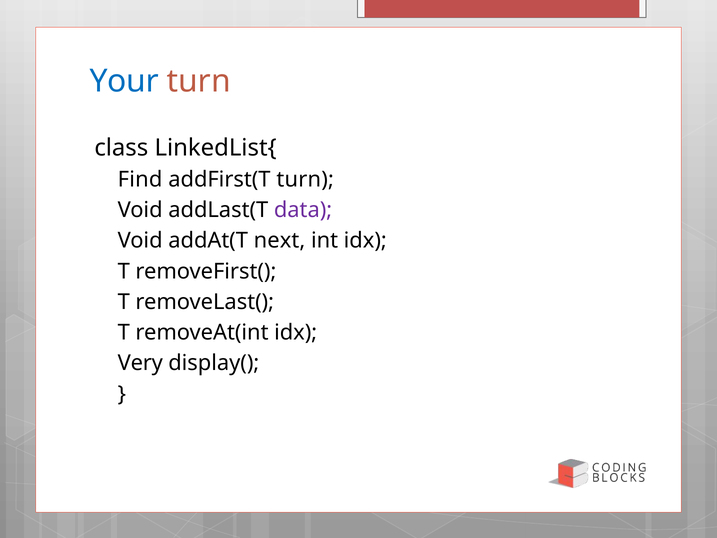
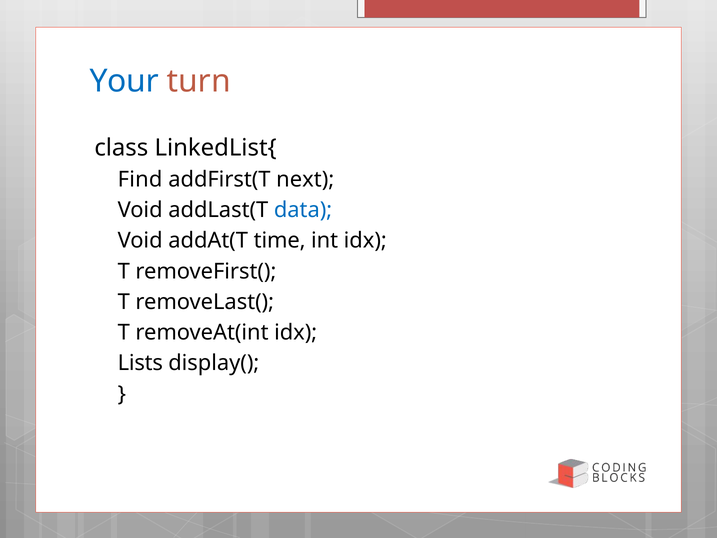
addFirst(T turn: turn -> next
data colour: purple -> blue
next: next -> time
Very: Very -> Lists
